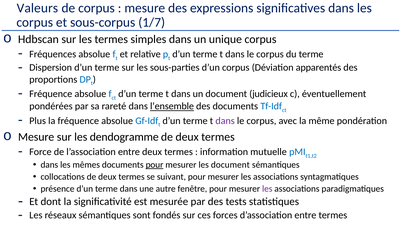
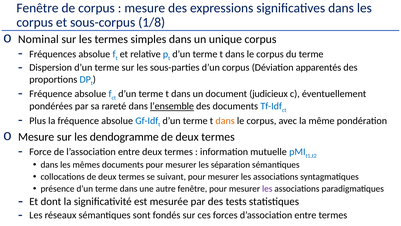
Valeurs at (37, 8): Valeurs -> Fenêtre
1/7: 1/7 -> 1/8
Hdbscan: Hdbscan -> Nominal
dans at (225, 120) colour: purple -> orange
pour at (155, 164) underline: present -> none
les document: document -> séparation
